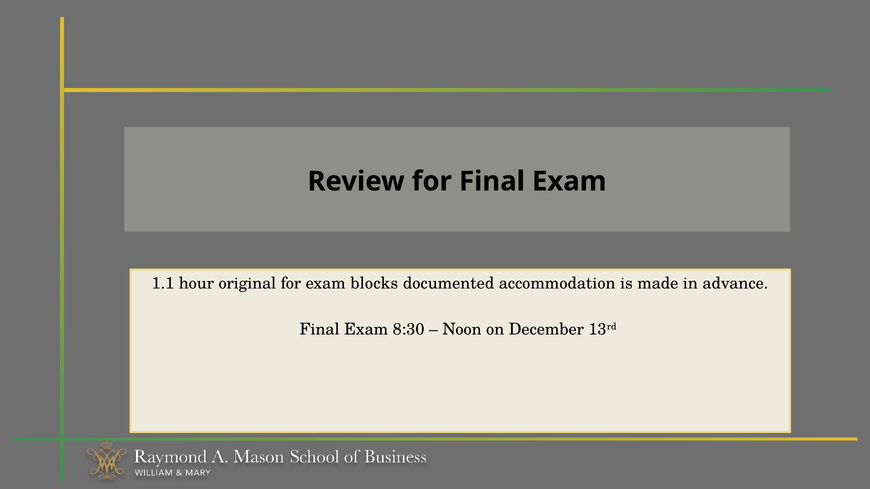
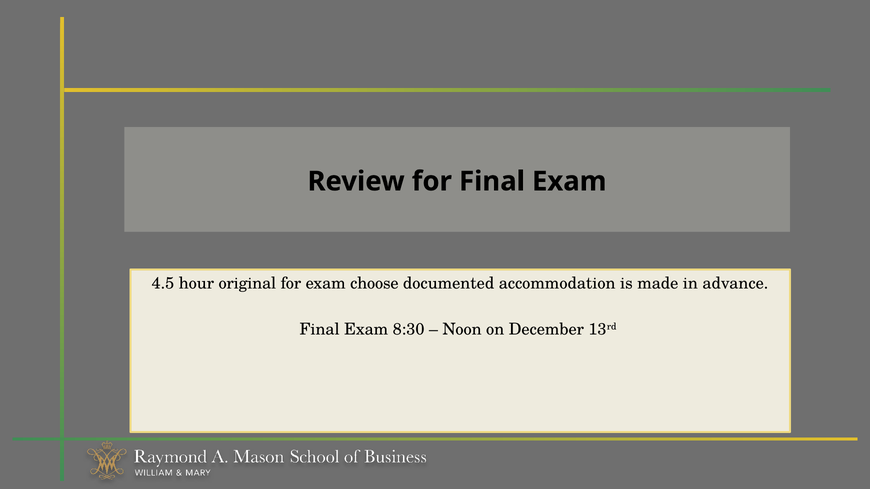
1.1: 1.1 -> 4.5
blocks: blocks -> choose
